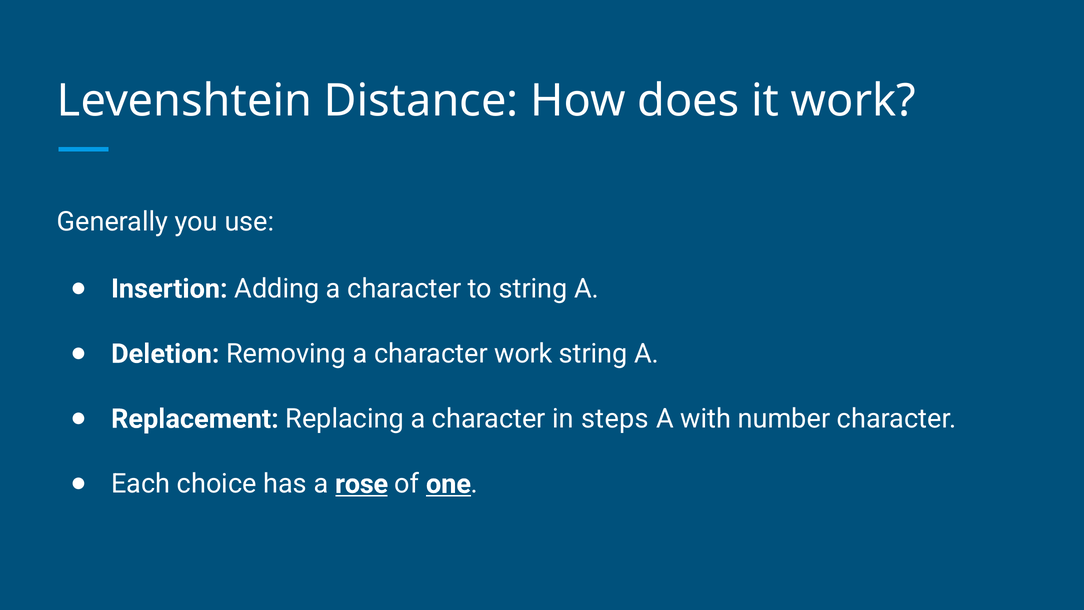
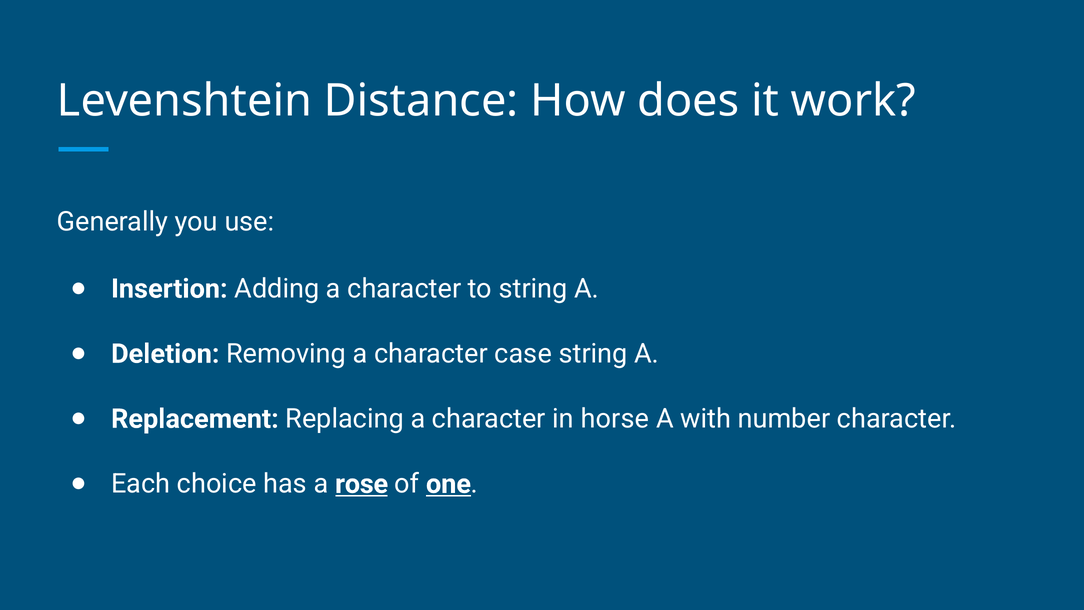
character work: work -> case
steps: steps -> horse
